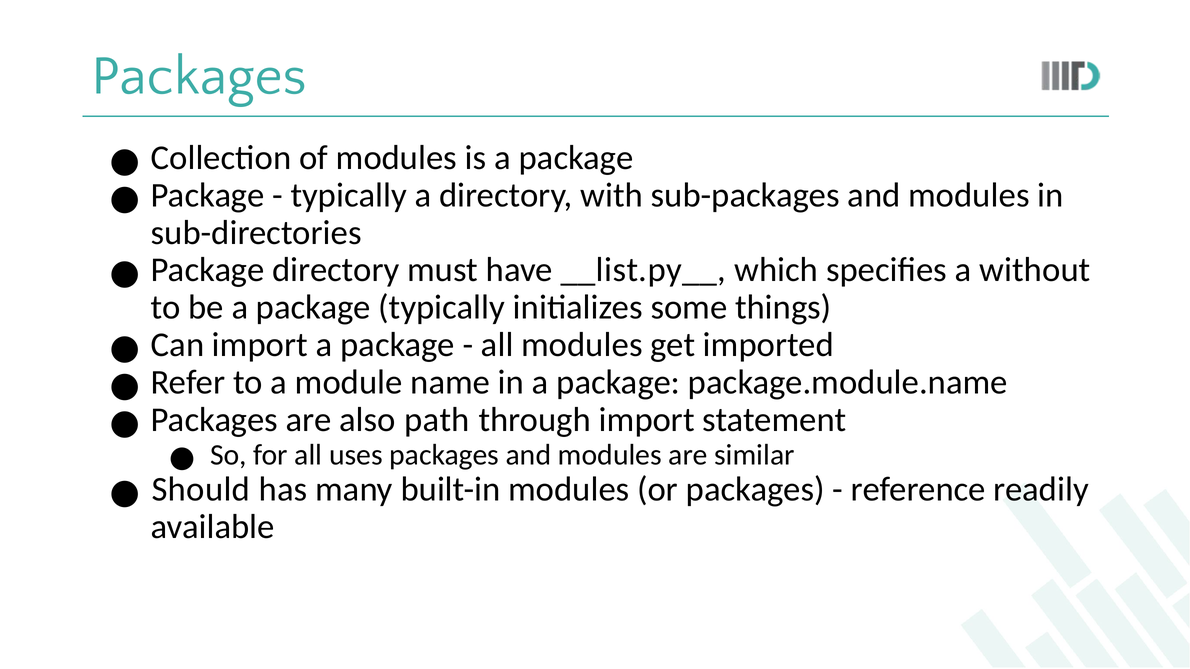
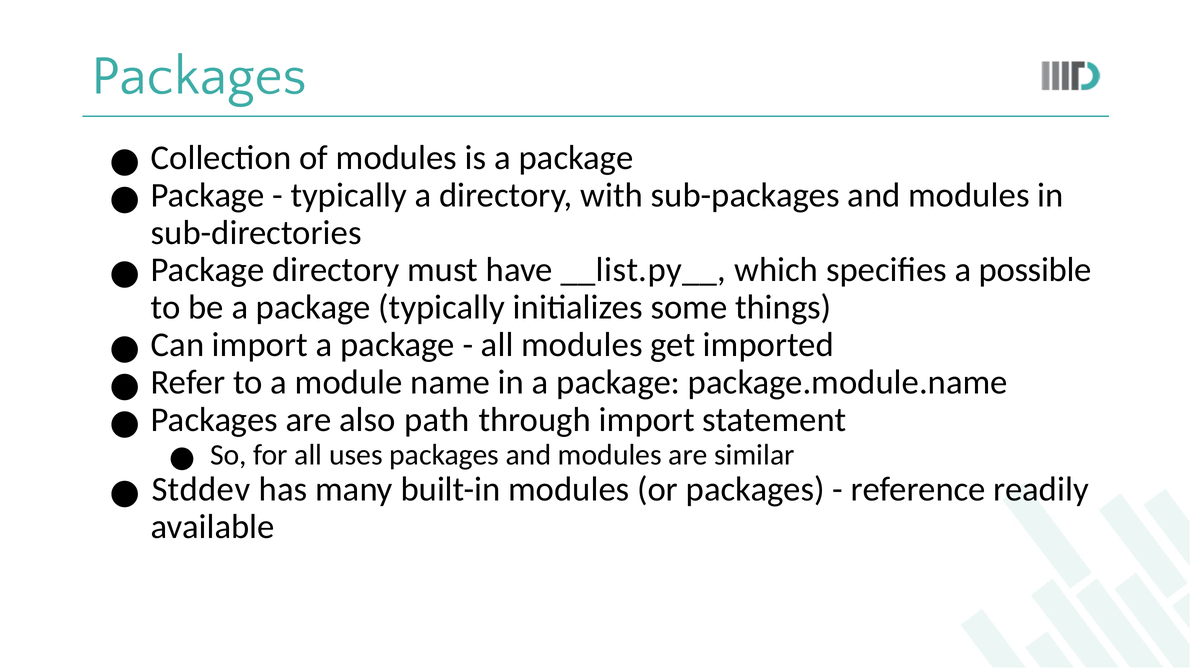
without: without -> possible
Should: Should -> Stddev
